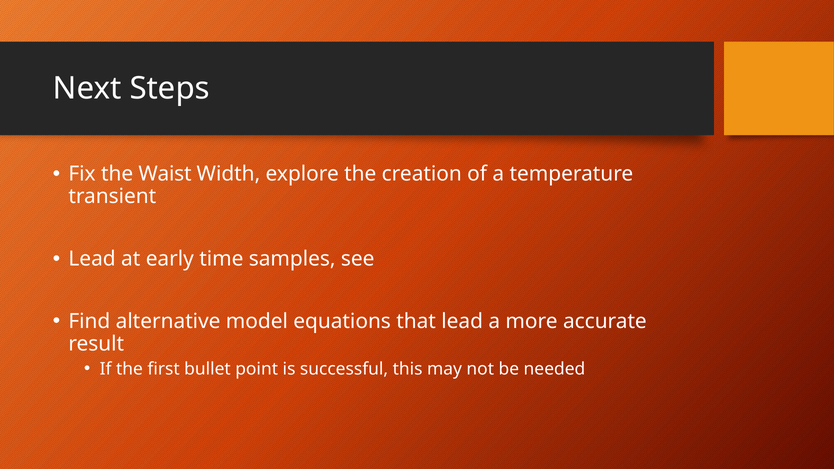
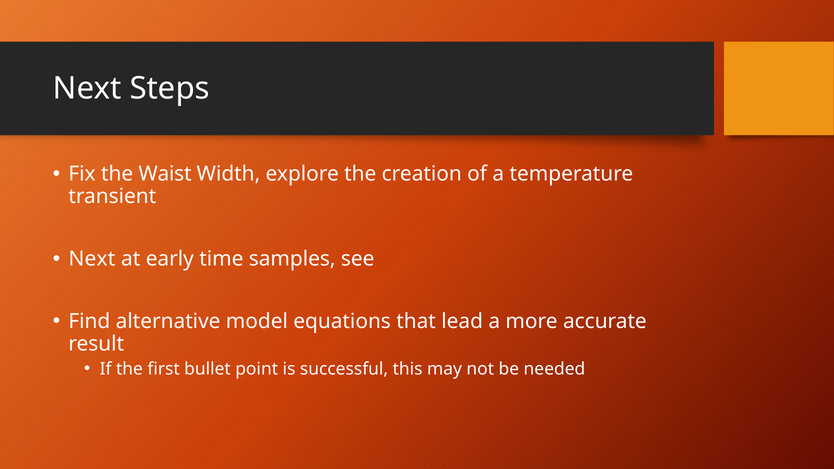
Lead at (92, 259): Lead -> Next
